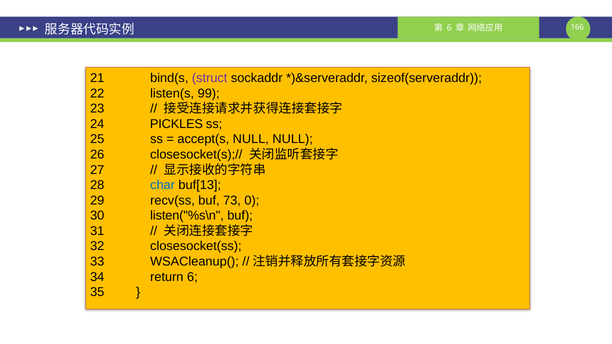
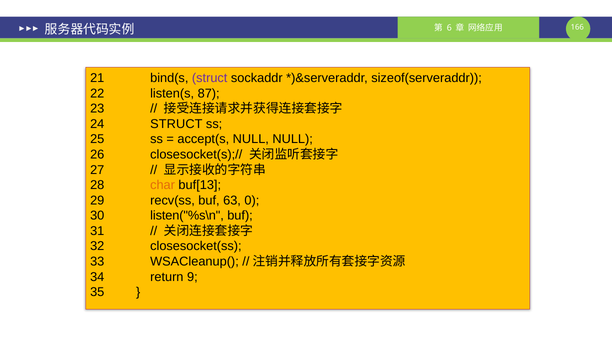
99: 99 -> 87
24 PICKLES: PICKLES -> STRUCT
char colour: blue -> orange
73: 73 -> 63
return 6: 6 -> 9
